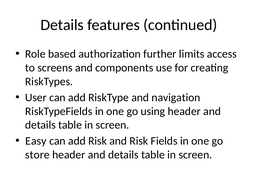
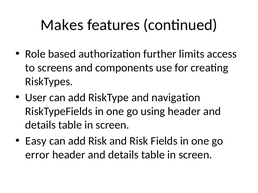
Details at (62, 25): Details -> Makes
store: store -> error
